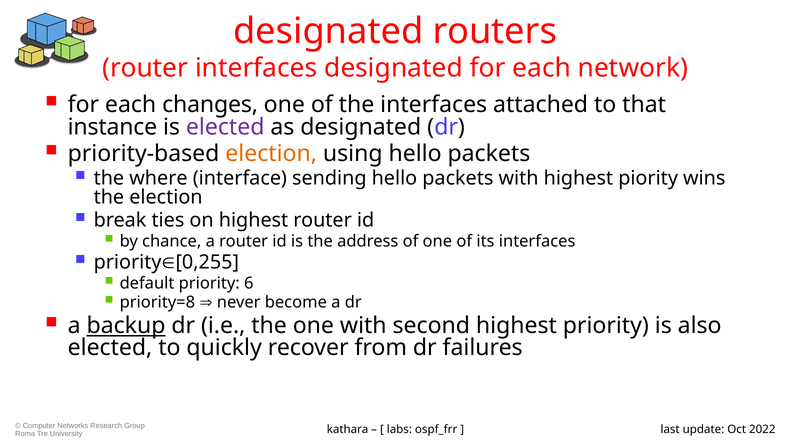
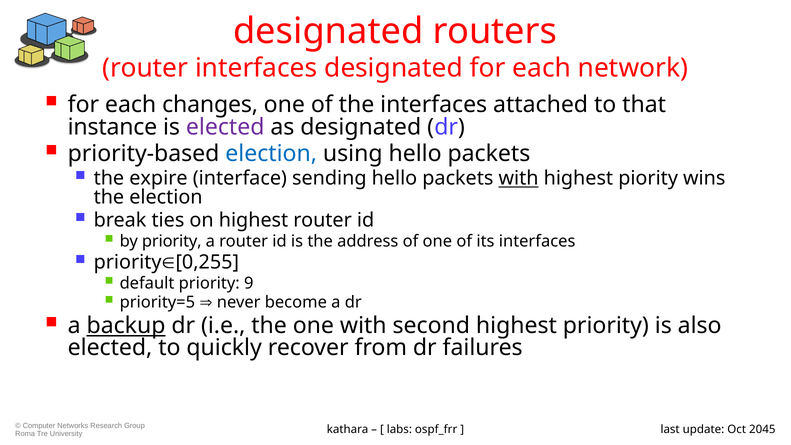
election at (271, 154) colour: orange -> blue
where: where -> expire
with at (519, 178) underline: none -> present
by chance: chance -> priority
6: 6 -> 9
priority=8: priority=8 -> priority=5
2022: 2022 -> 2045
